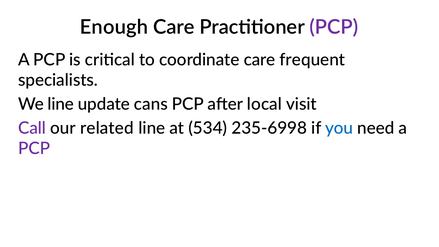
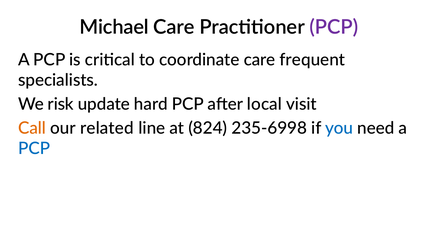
Enough: Enough -> Michael
We line: line -> risk
cans: cans -> hard
Call colour: purple -> orange
534: 534 -> 824
PCP at (34, 149) colour: purple -> blue
